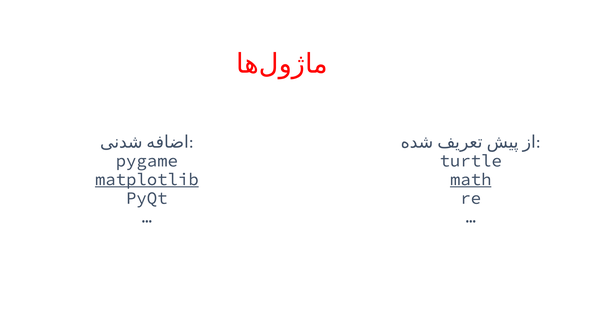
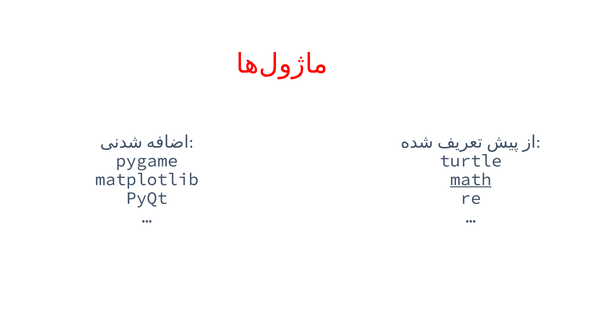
matplotlib underline: present -> none
